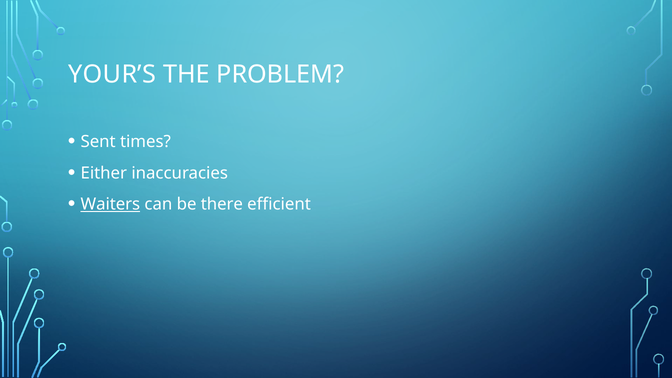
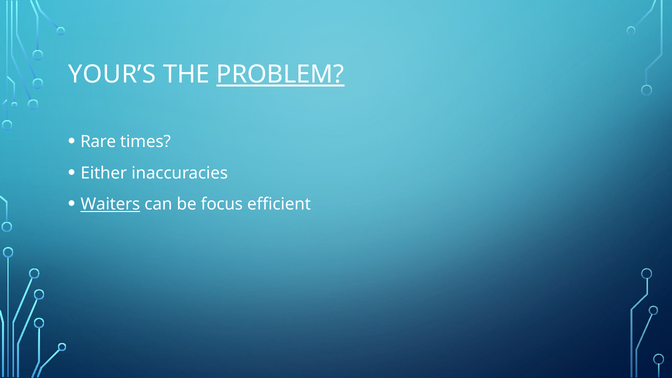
PROBLEM underline: none -> present
Sent: Sent -> Rare
there: there -> focus
